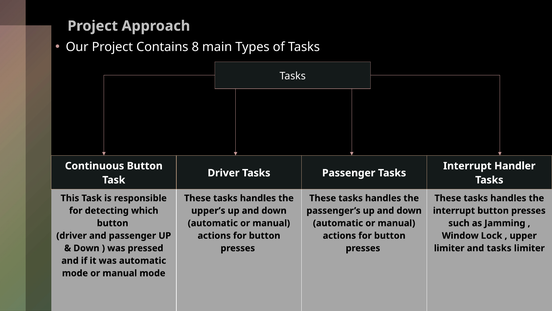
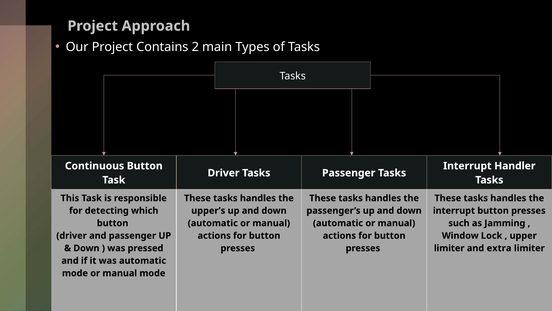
8: 8 -> 2
and tasks: tasks -> extra
